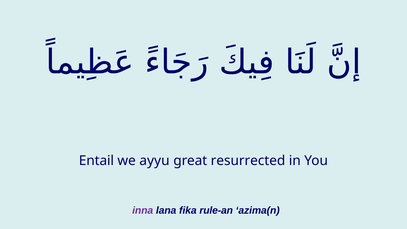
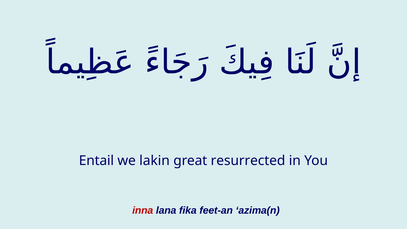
ayyu: ayyu -> lakin
inna colour: purple -> red
rule-an: rule-an -> feet-an
